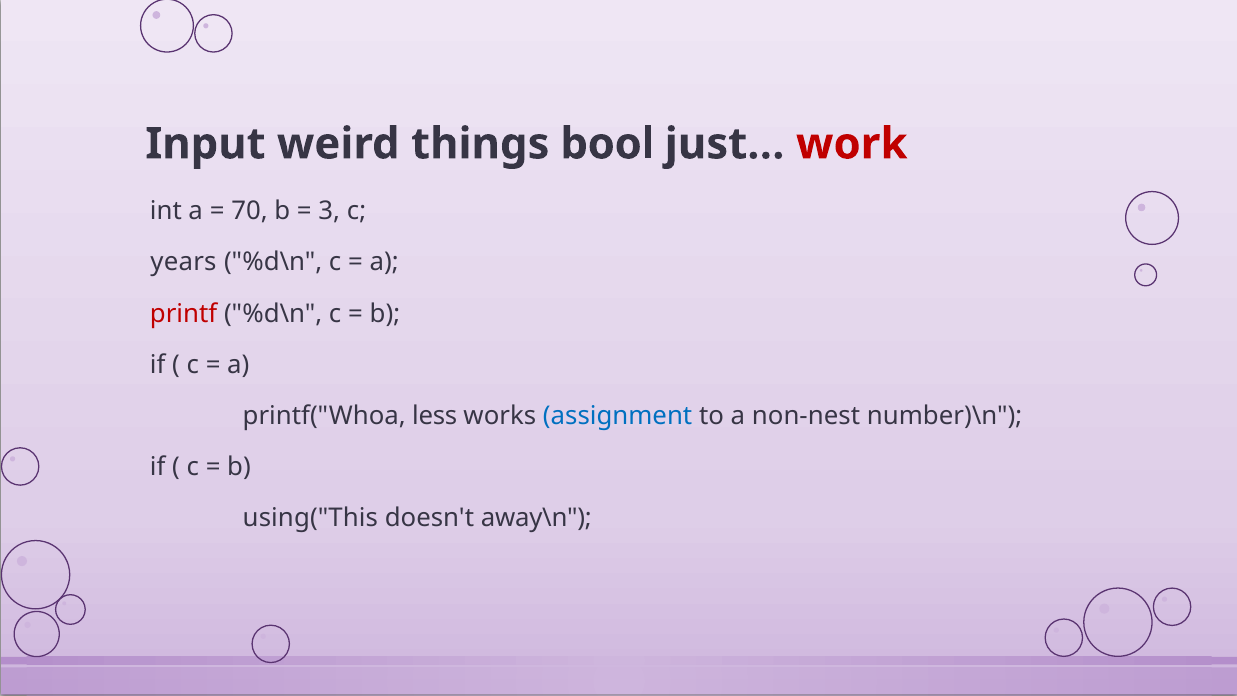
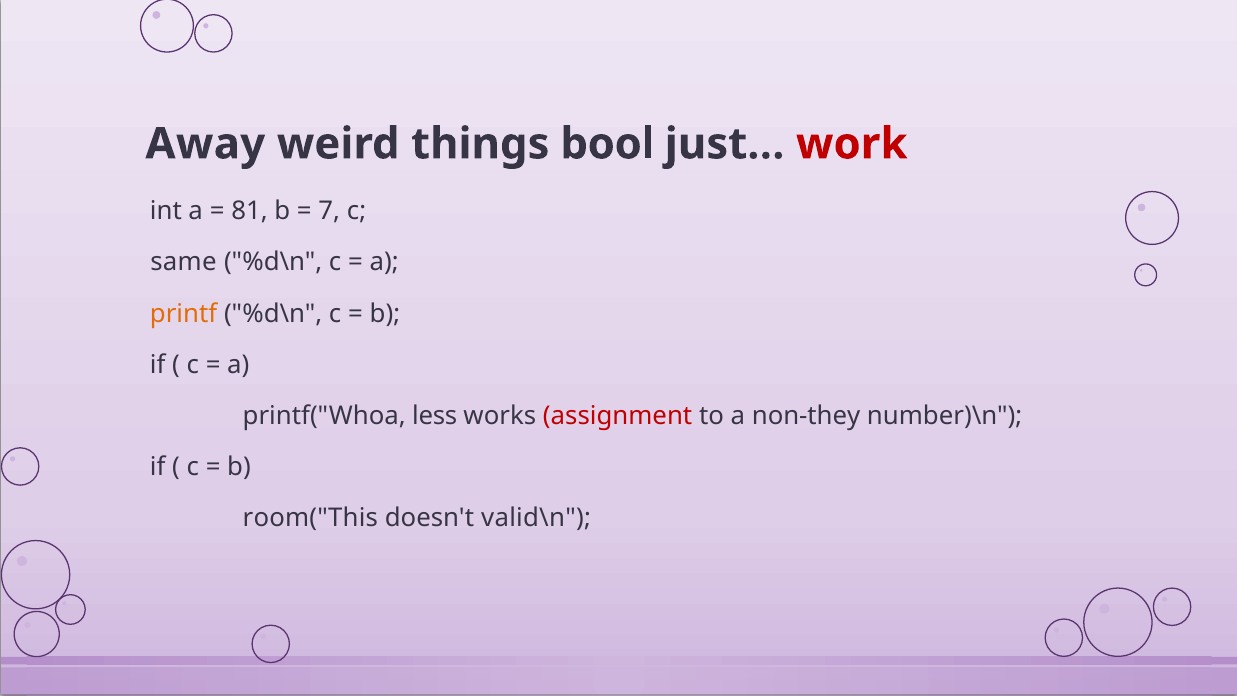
Input: Input -> Away
70: 70 -> 81
3: 3 -> 7
years: years -> same
printf colour: red -> orange
assignment colour: blue -> red
non-nest: non-nest -> non-they
using("This: using("This -> room("This
away\n: away\n -> valid\n
